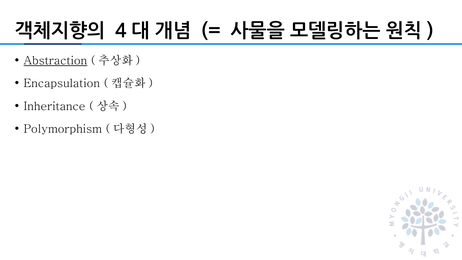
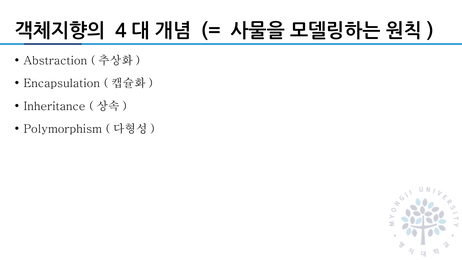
Abstraction underline: present -> none
